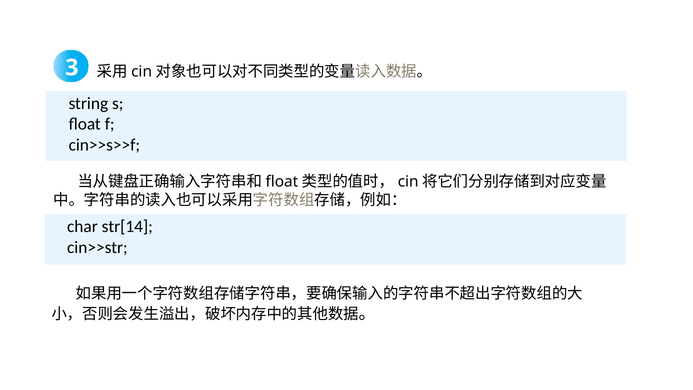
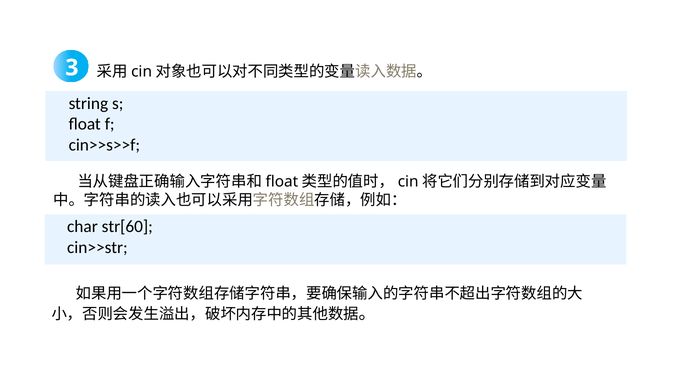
str[14: str[14 -> str[60
